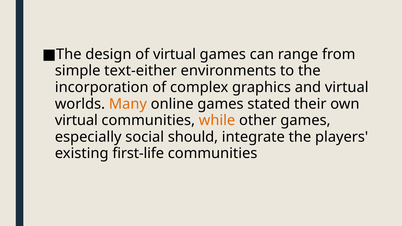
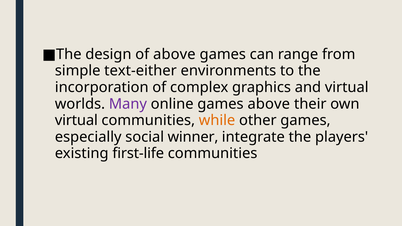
of virtual: virtual -> above
Many colour: orange -> purple
games stated: stated -> above
should: should -> winner
